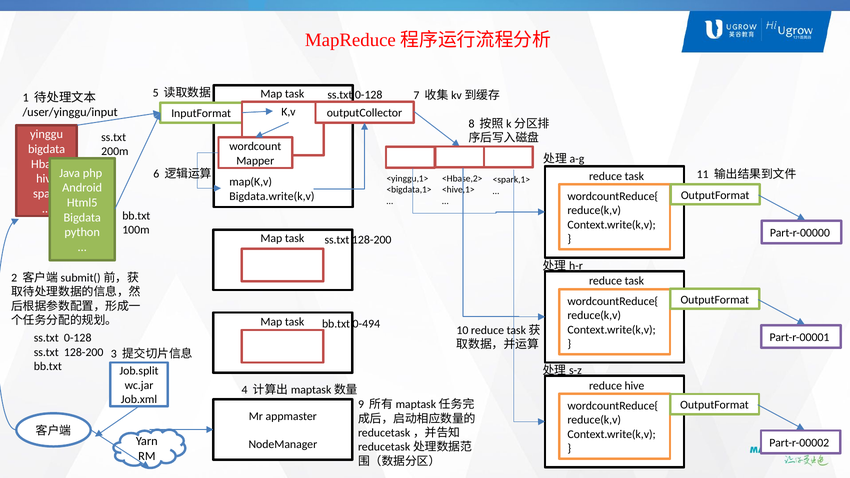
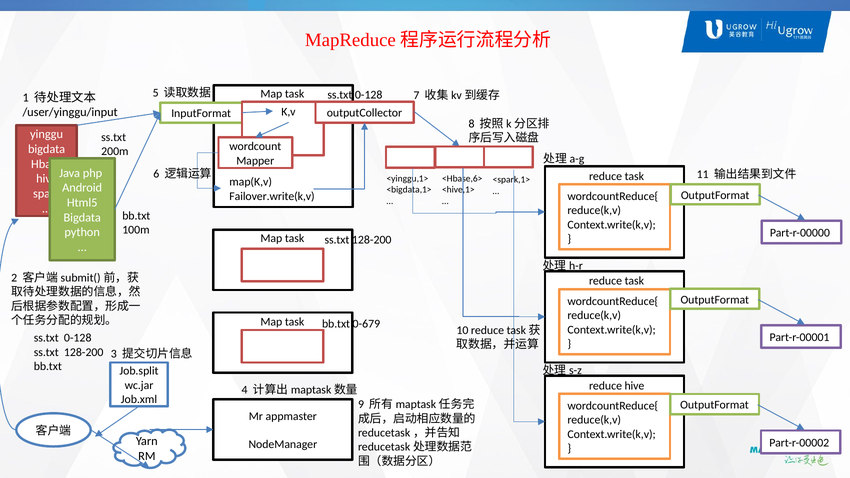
<Hbase,2>: <Hbase,2> -> <Hbase,6>
Bigdata.write(k,v: Bigdata.write(k,v -> Failover.write(k,v
0-494: 0-494 -> 0-679
